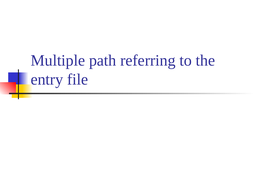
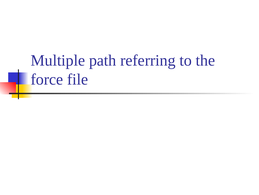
entry: entry -> force
